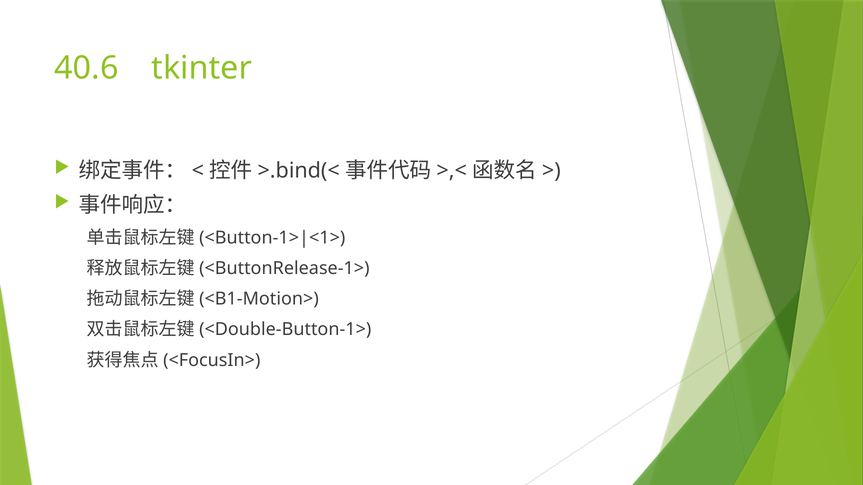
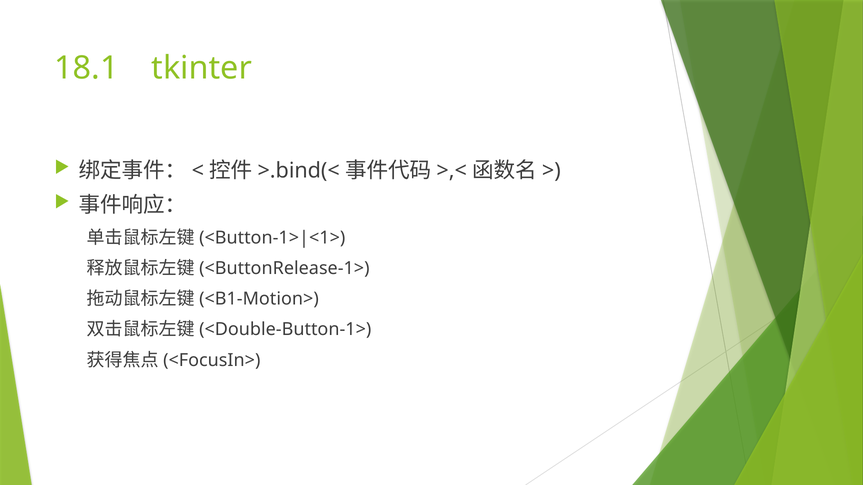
40.6: 40.6 -> 18.1
